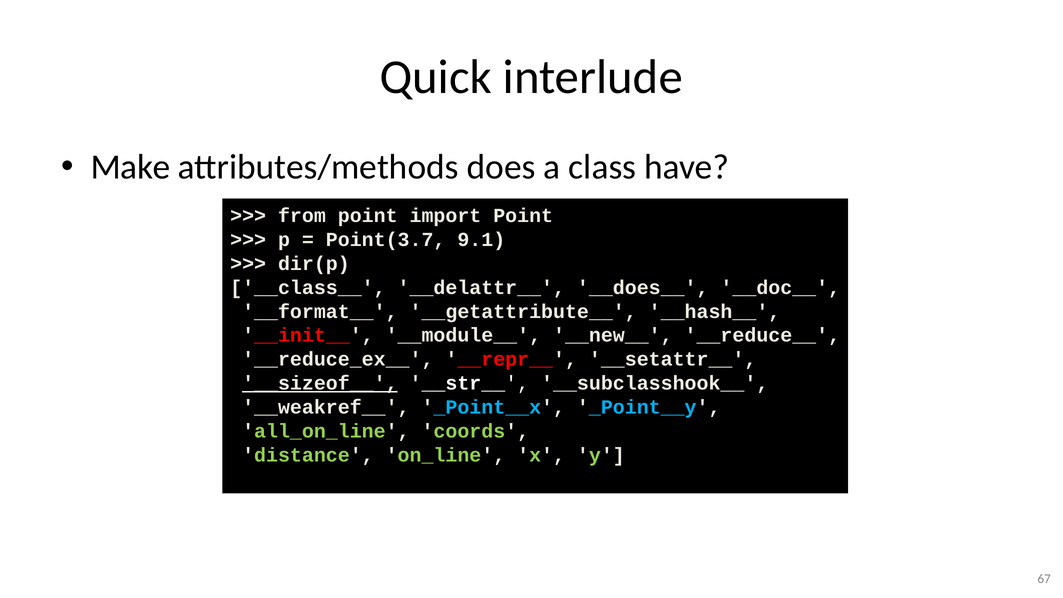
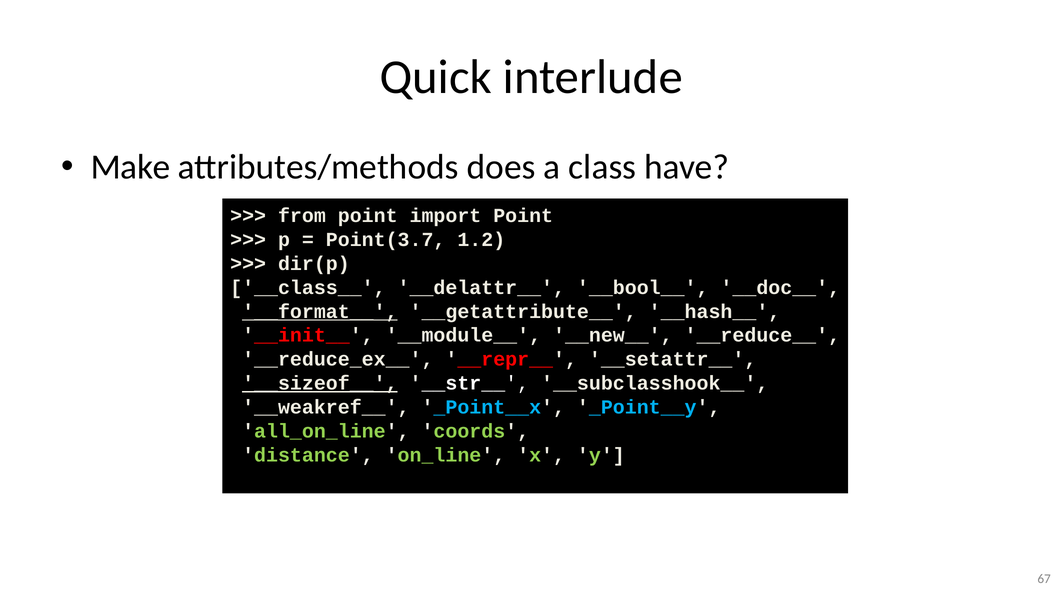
9.1: 9.1 -> 1.2
__does__: __does__ -> __bool__
__format__ underline: none -> present
